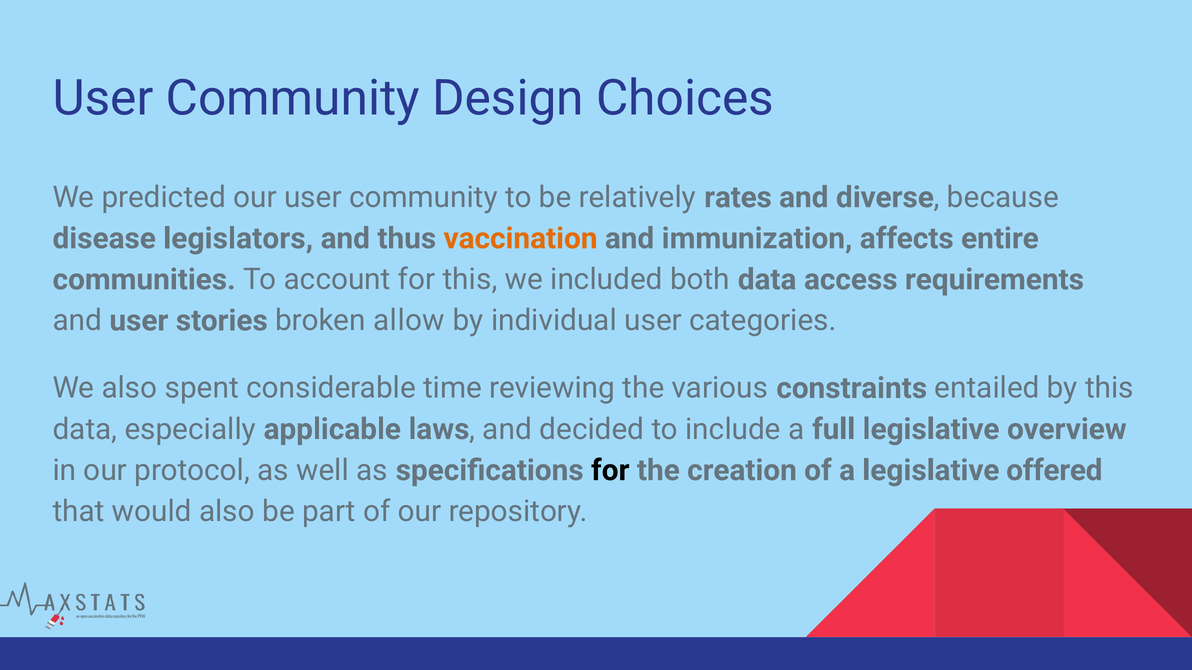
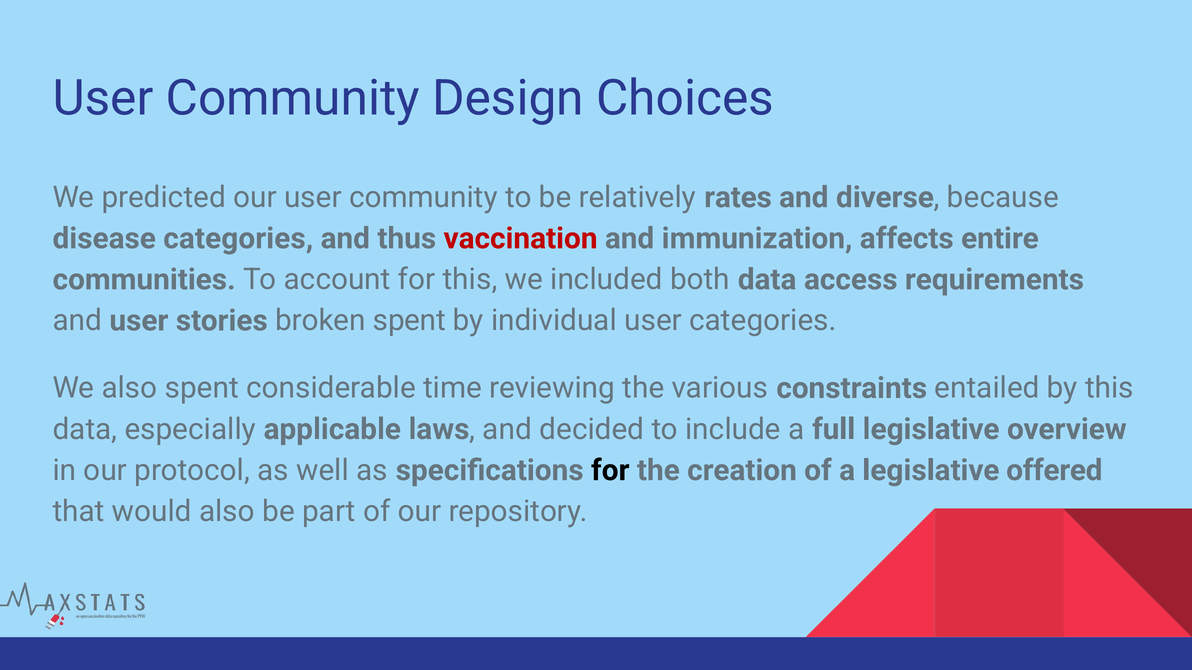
disease legislators: legislators -> categories
vaccination colour: orange -> red
broken allow: allow -> spent
